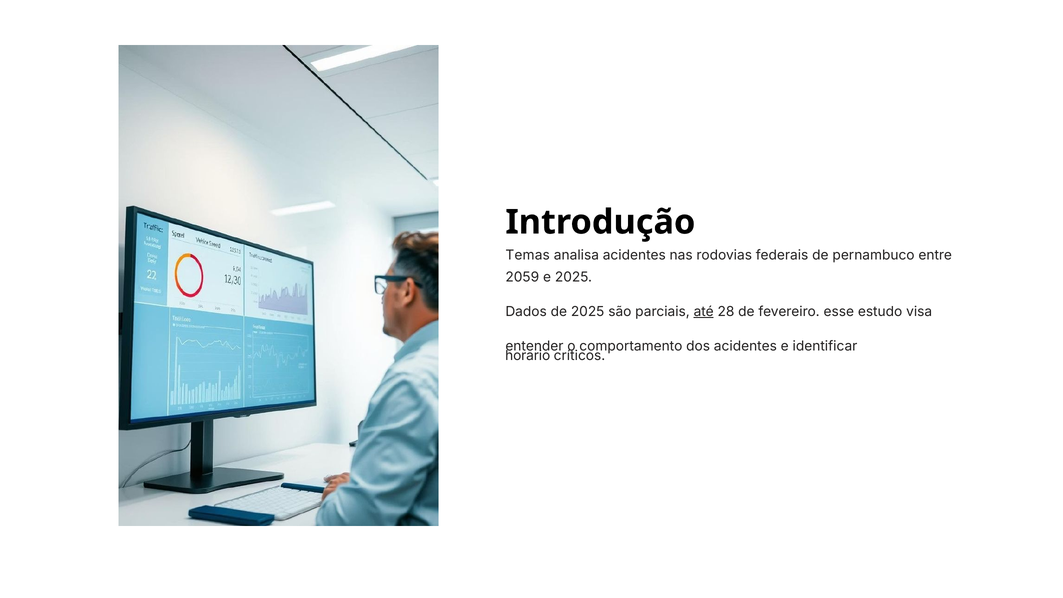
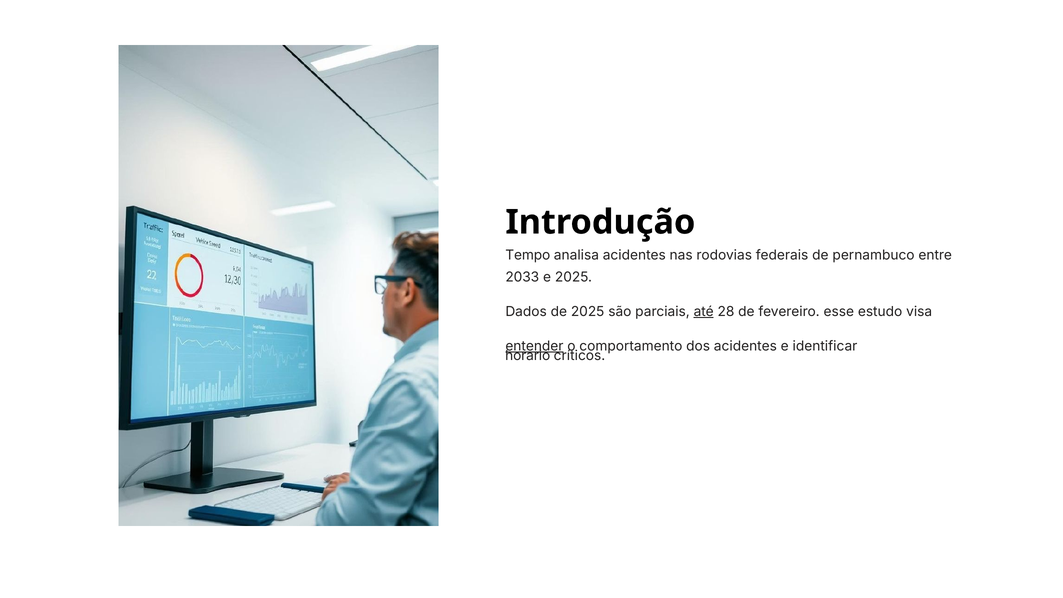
Temas: Temas -> Tempo
2059: 2059 -> 2033
entender underline: none -> present
